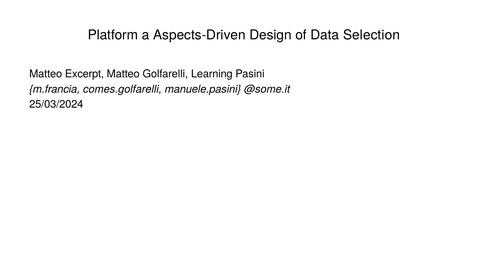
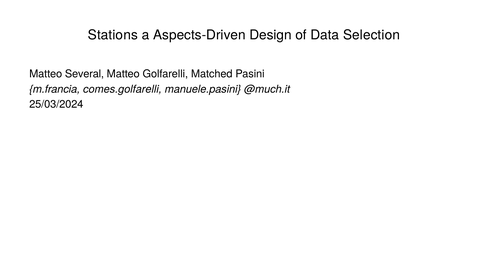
Platform: Platform -> Stations
Excerpt: Excerpt -> Several
Learning: Learning -> Matched
@some.it: @some.it -> @much.it
